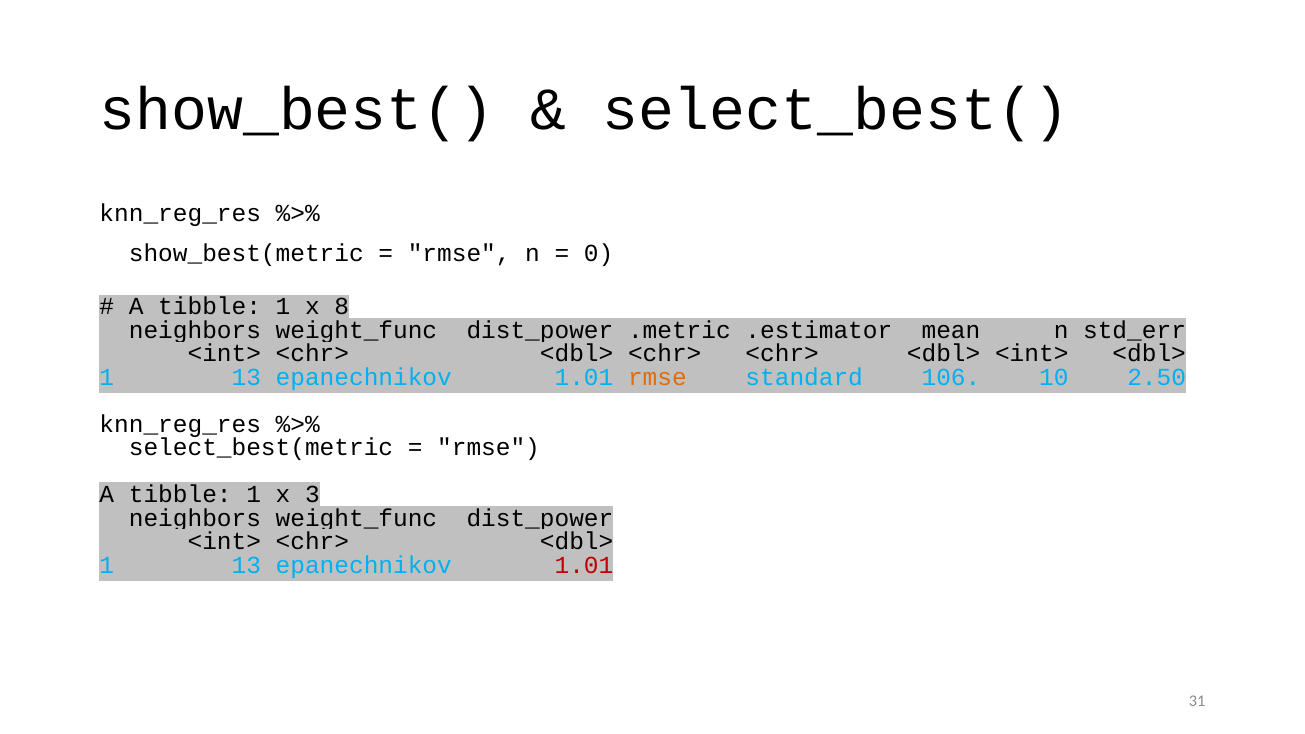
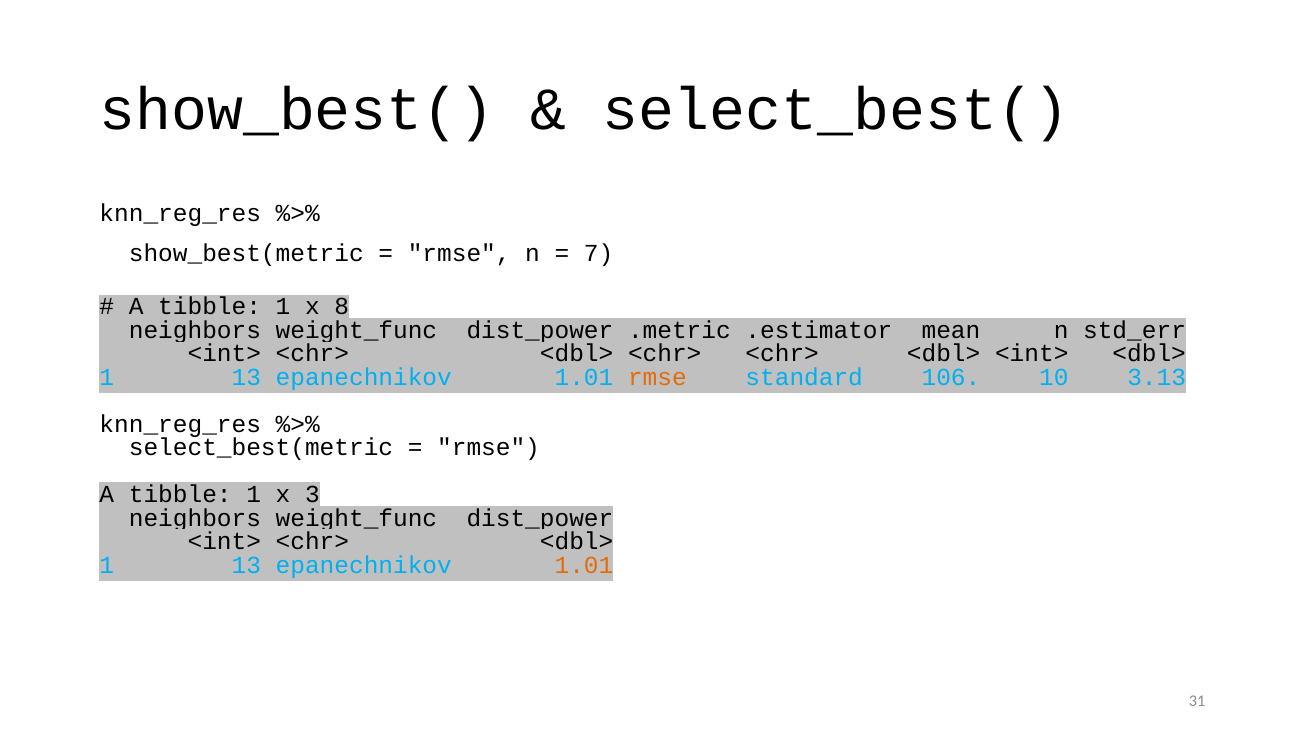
0: 0 -> 7
2.50: 2.50 -> 3.13
1.01 at (584, 565) colour: red -> orange
